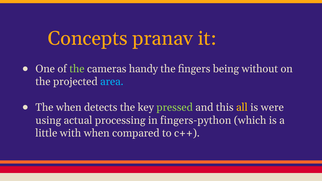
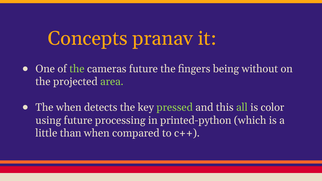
cameras handy: handy -> future
area colour: light blue -> light green
all colour: yellow -> light green
were: were -> color
using actual: actual -> future
fingers-python: fingers-python -> printed-python
with: with -> than
